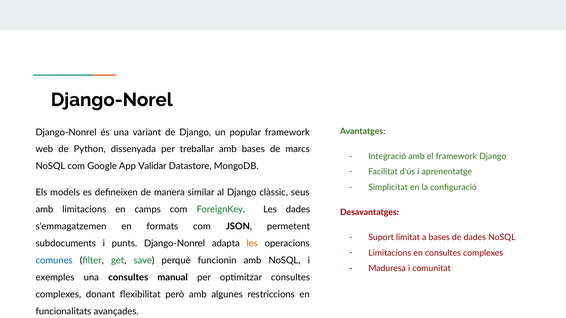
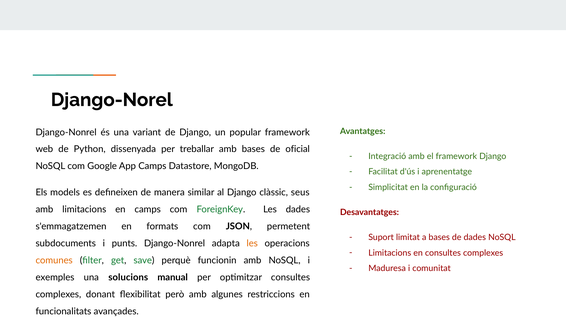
marcs: marcs -> oficial
App Validar: Validar -> Camps
comunes colour: blue -> orange
una consultes: consultes -> solucions
